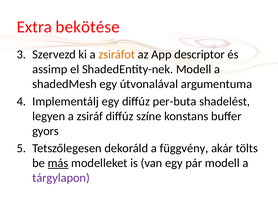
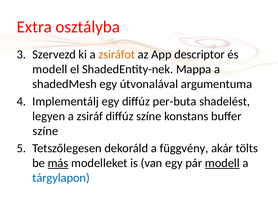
bekötése: bekötése -> osztályba
assimp at (50, 69): assimp -> modell
ShadedEntity-nek Modell: Modell -> Mappa
gyors at (45, 131): gyors -> színe
modell at (222, 163) underline: none -> present
tárgylapon colour: purple -> blue
